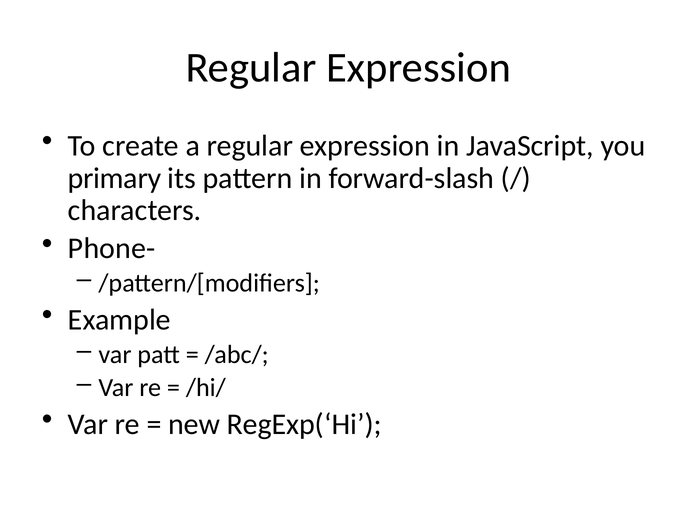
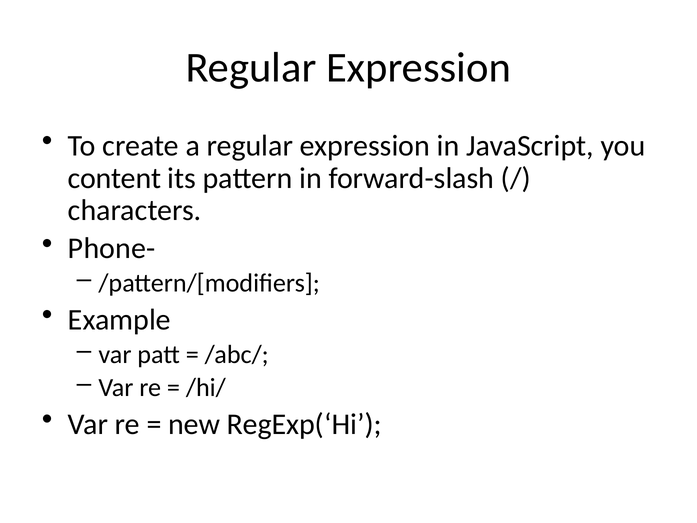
primary: primary -> content
